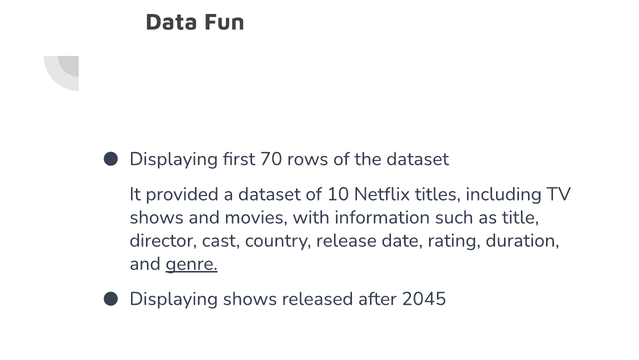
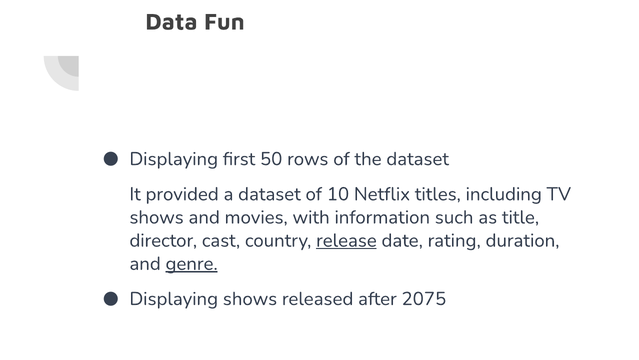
70: 70 -> 50
release underline: none -> present
2045: 2045 -> 2075
